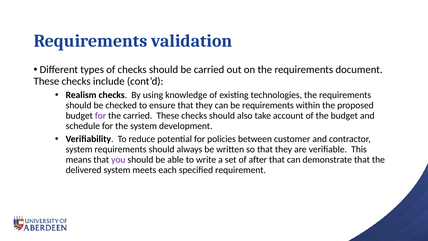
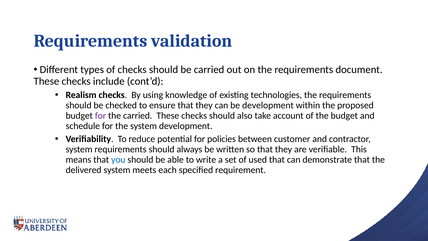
be requirements: requirements -> development
you colour: purple -> blue
after: after -> used
